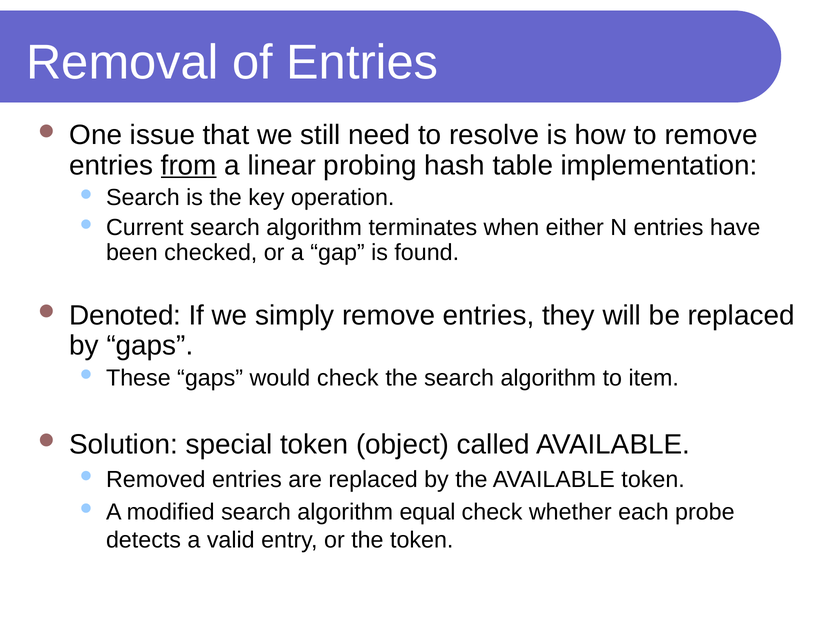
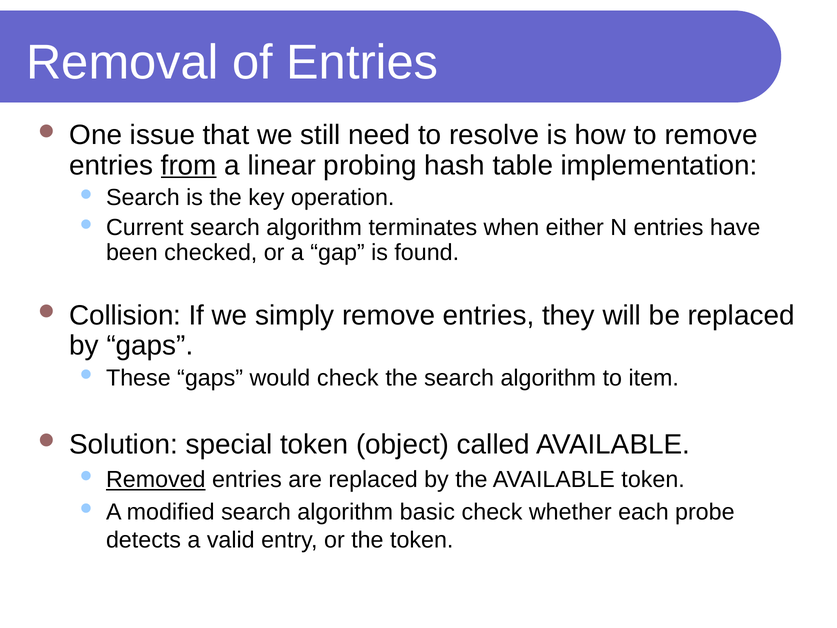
Denoted: Denoted -> Collision
Removed underline: none -> present
equal: equal -> basic
